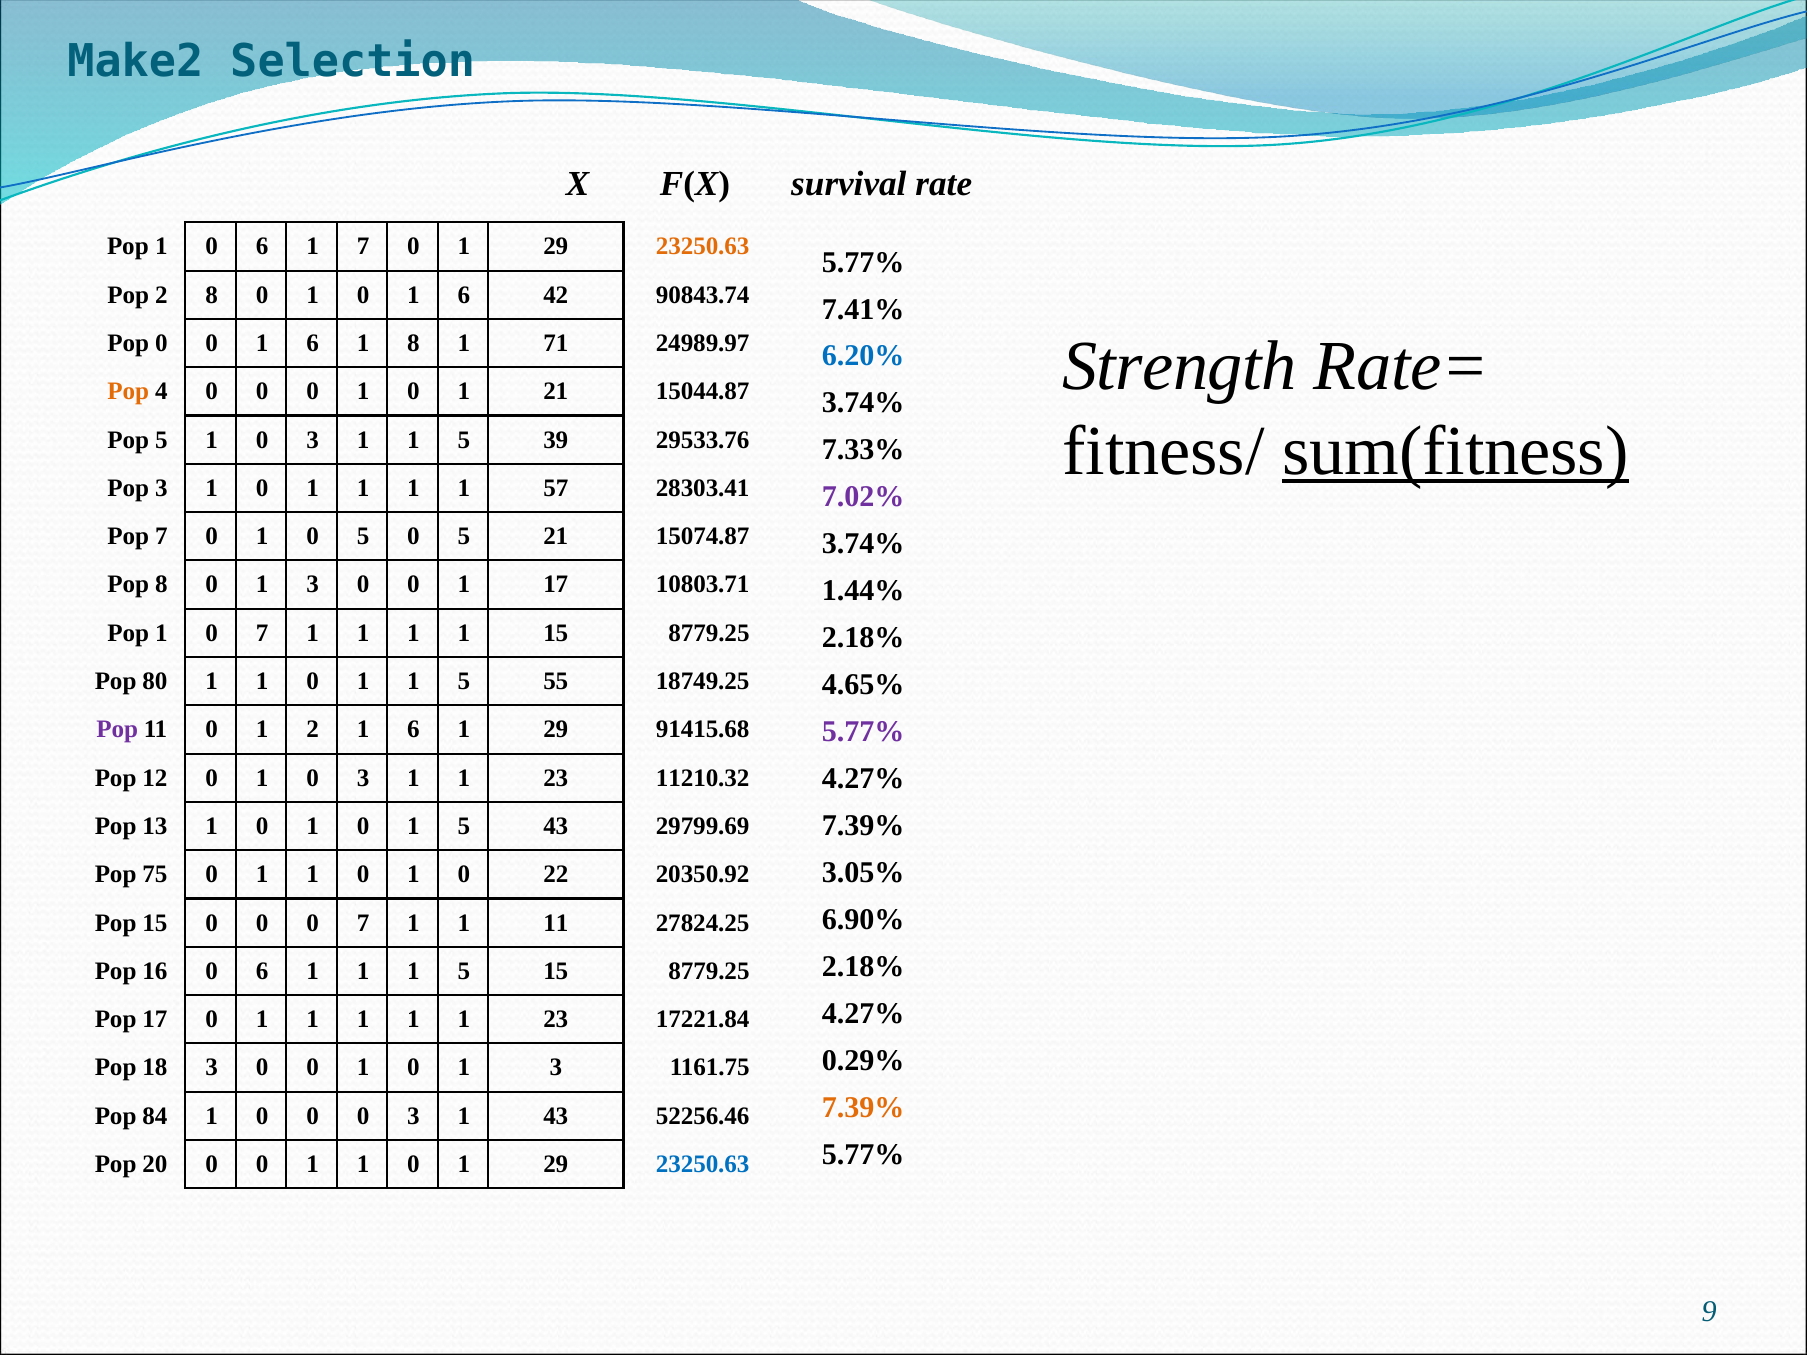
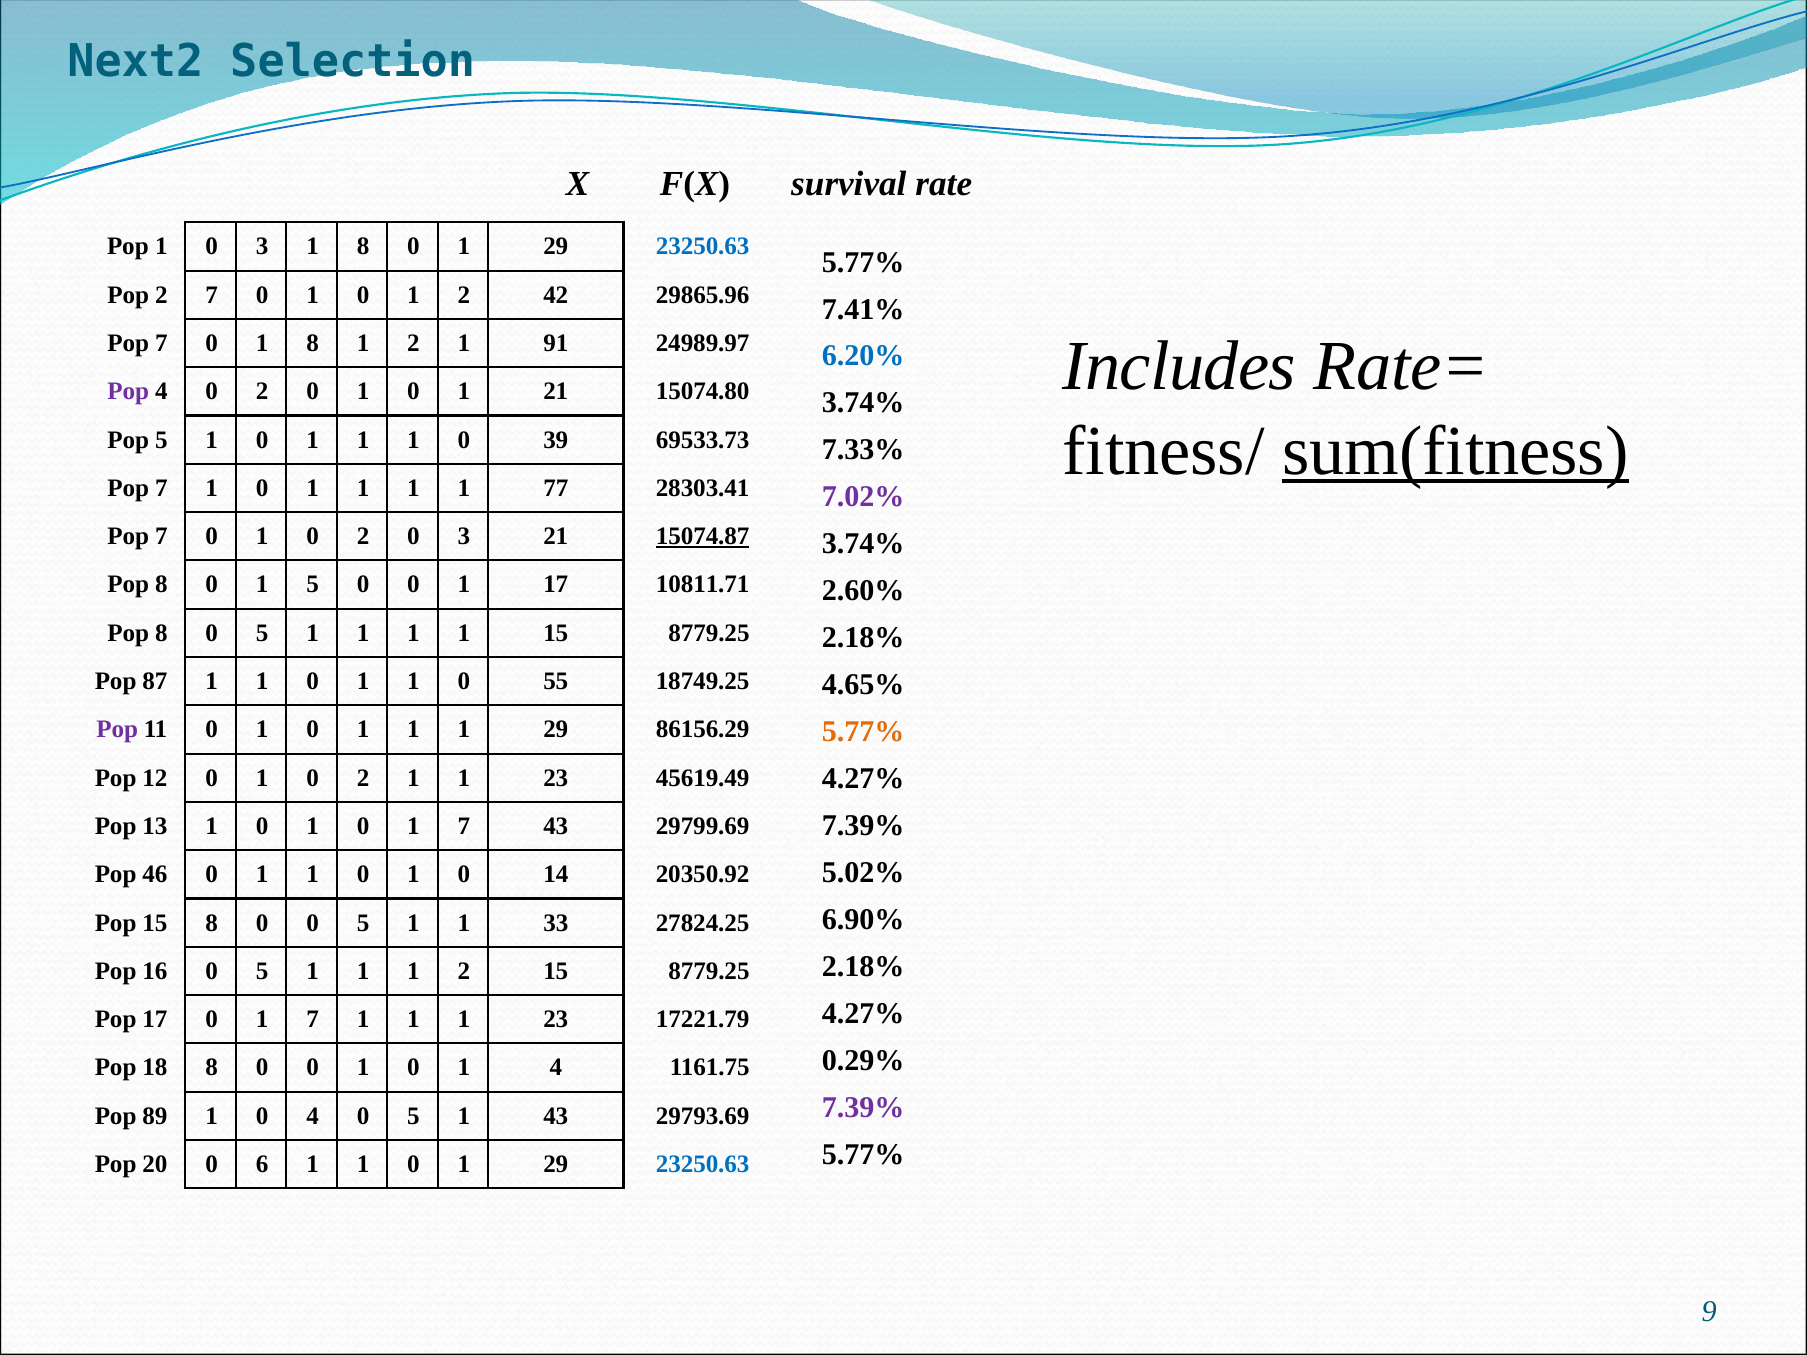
Make2: Make2 -> Next2
1 0 6: 6 -> 3
7 at (363, 247): 7 -> 8
23250.63 at (703, 247) colour: orange -> blue
2 8: 8 -> 7
1 0 1 6: 6 -> 2
90843.74: 90843.74 -> 29865.96
0 at (161, 343): 0 -> 7
6 at (313, 343): 6 -> 8
8 at (413, 343): 8 -> 2
71: 71 -> 91
Strength: Strength -> Includes
Pop at (128, 392) colour: orange -> purple
4 0 0: 0 -> 2
15044.87: 15044.87 -> 15074.80
5 1 0 3: 3 -> 1
5 at (464, 440): 5 -> 0
29533.76: 29533.76 -> 69533.73
3 at (161, 488): 3 -> 7
57: 57 -> 77
5 at (363, 537): 5 -> 2
5 at (464, 537): 5 -> 3
15074.87 underline: none -> present
8 0 1 3: 3 -> 5
10803.71: 10803.71 -> 10811.71
1.44%: 1.44% -> 2.60%
1 at (161, 633): 1 -> 8
7 at (262, 633): 7 -> 5
80: 80 -> 87
5 at (464, 681): 5 -> 0
5.77% at (863, 732) colour: purple -> orange
11 0 1 2: 2 -> 0
6 at (413, 730): 6 -> 1
91415.68: 91415.68 -> 86156.29
3 at (363, 778): 3 -> 2
11210.32: 11210.32 -> 45619.49
1 0 1 5: 5 -> 7
3.05%: 3.05% -> 5.02%
75: 75 -> 46
22: 22 -> 14
15 0: 0 -> 8
0 0 7: 7 -> 5
1 11: 11 -> 33
16 0 6: 6 -> 5
1 1 1 5: 5 -> 2
17 0 1 1: 1 -> 7
17221.84: 17221.84 -> 17221.79
18 3: 3 -> 8
1 0 1 3: 3 -> 4
7.39% at (863, 1107) colour: orange -> purple
84: 84 -> 89
1 0 0: 0 -> 4
3 at (413, 1116): 3 -> 5
52256.46: 52256.46 -> 29793.69
20 0 0: 0 -> 6
